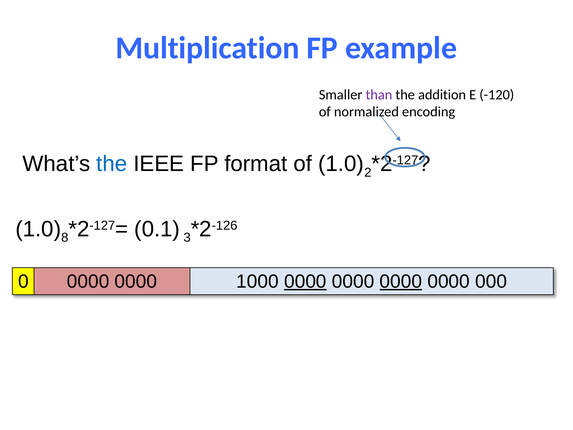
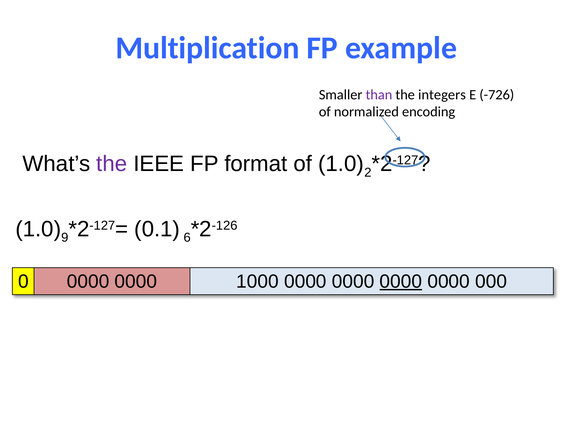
addition: addition -> integers
-120: -120 -> -726
the at (112, 164) colour: blue -> purple
8: 8 -> 9
3: 3 -> 6
0000 at (305, 281) underline: present -> none
